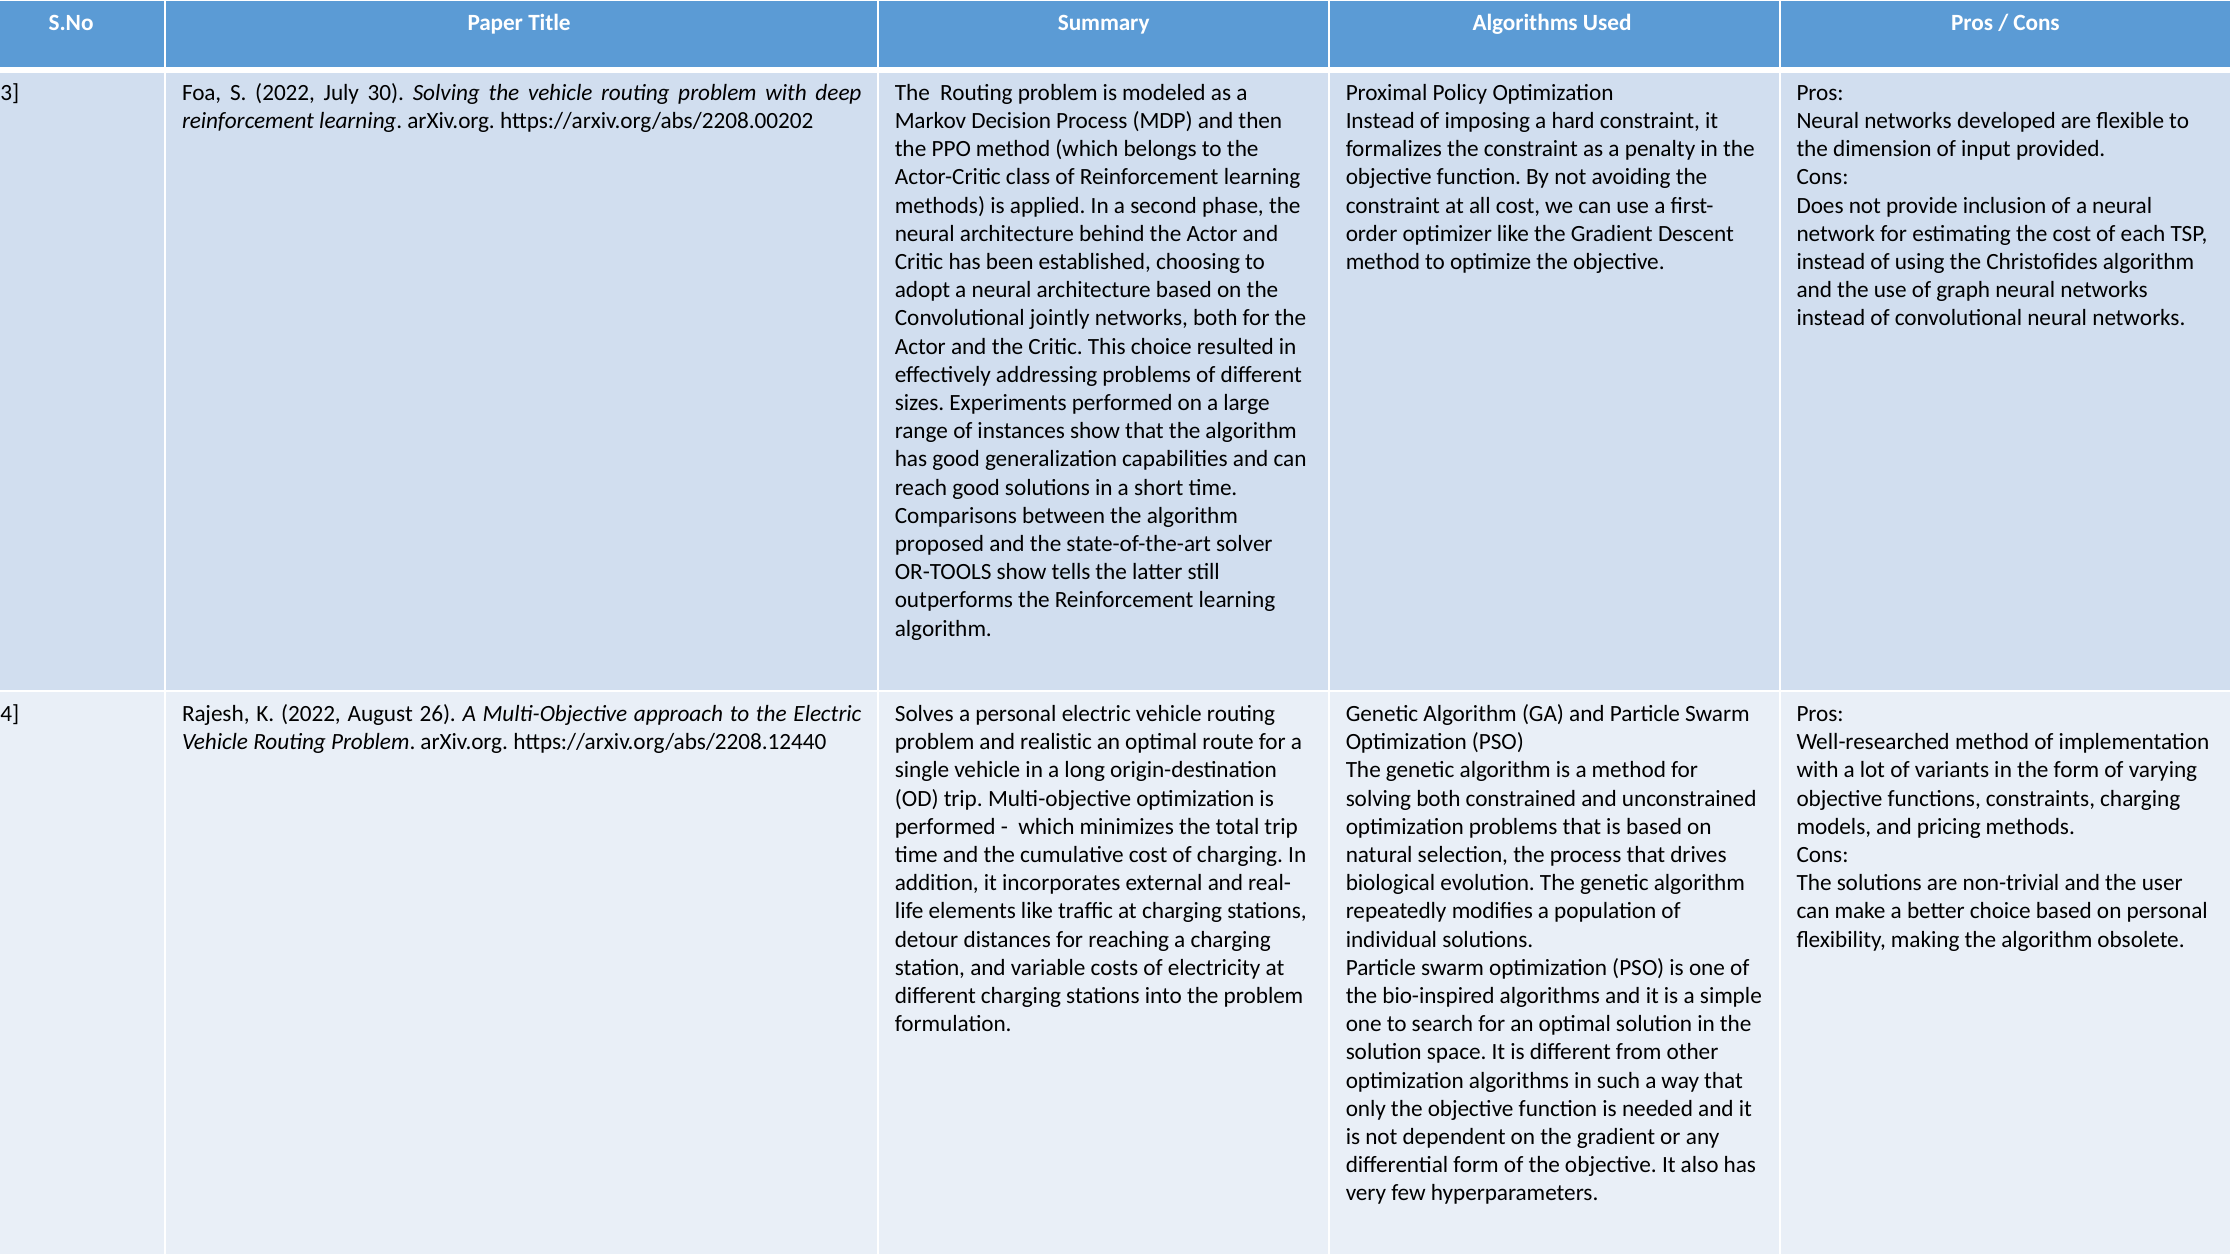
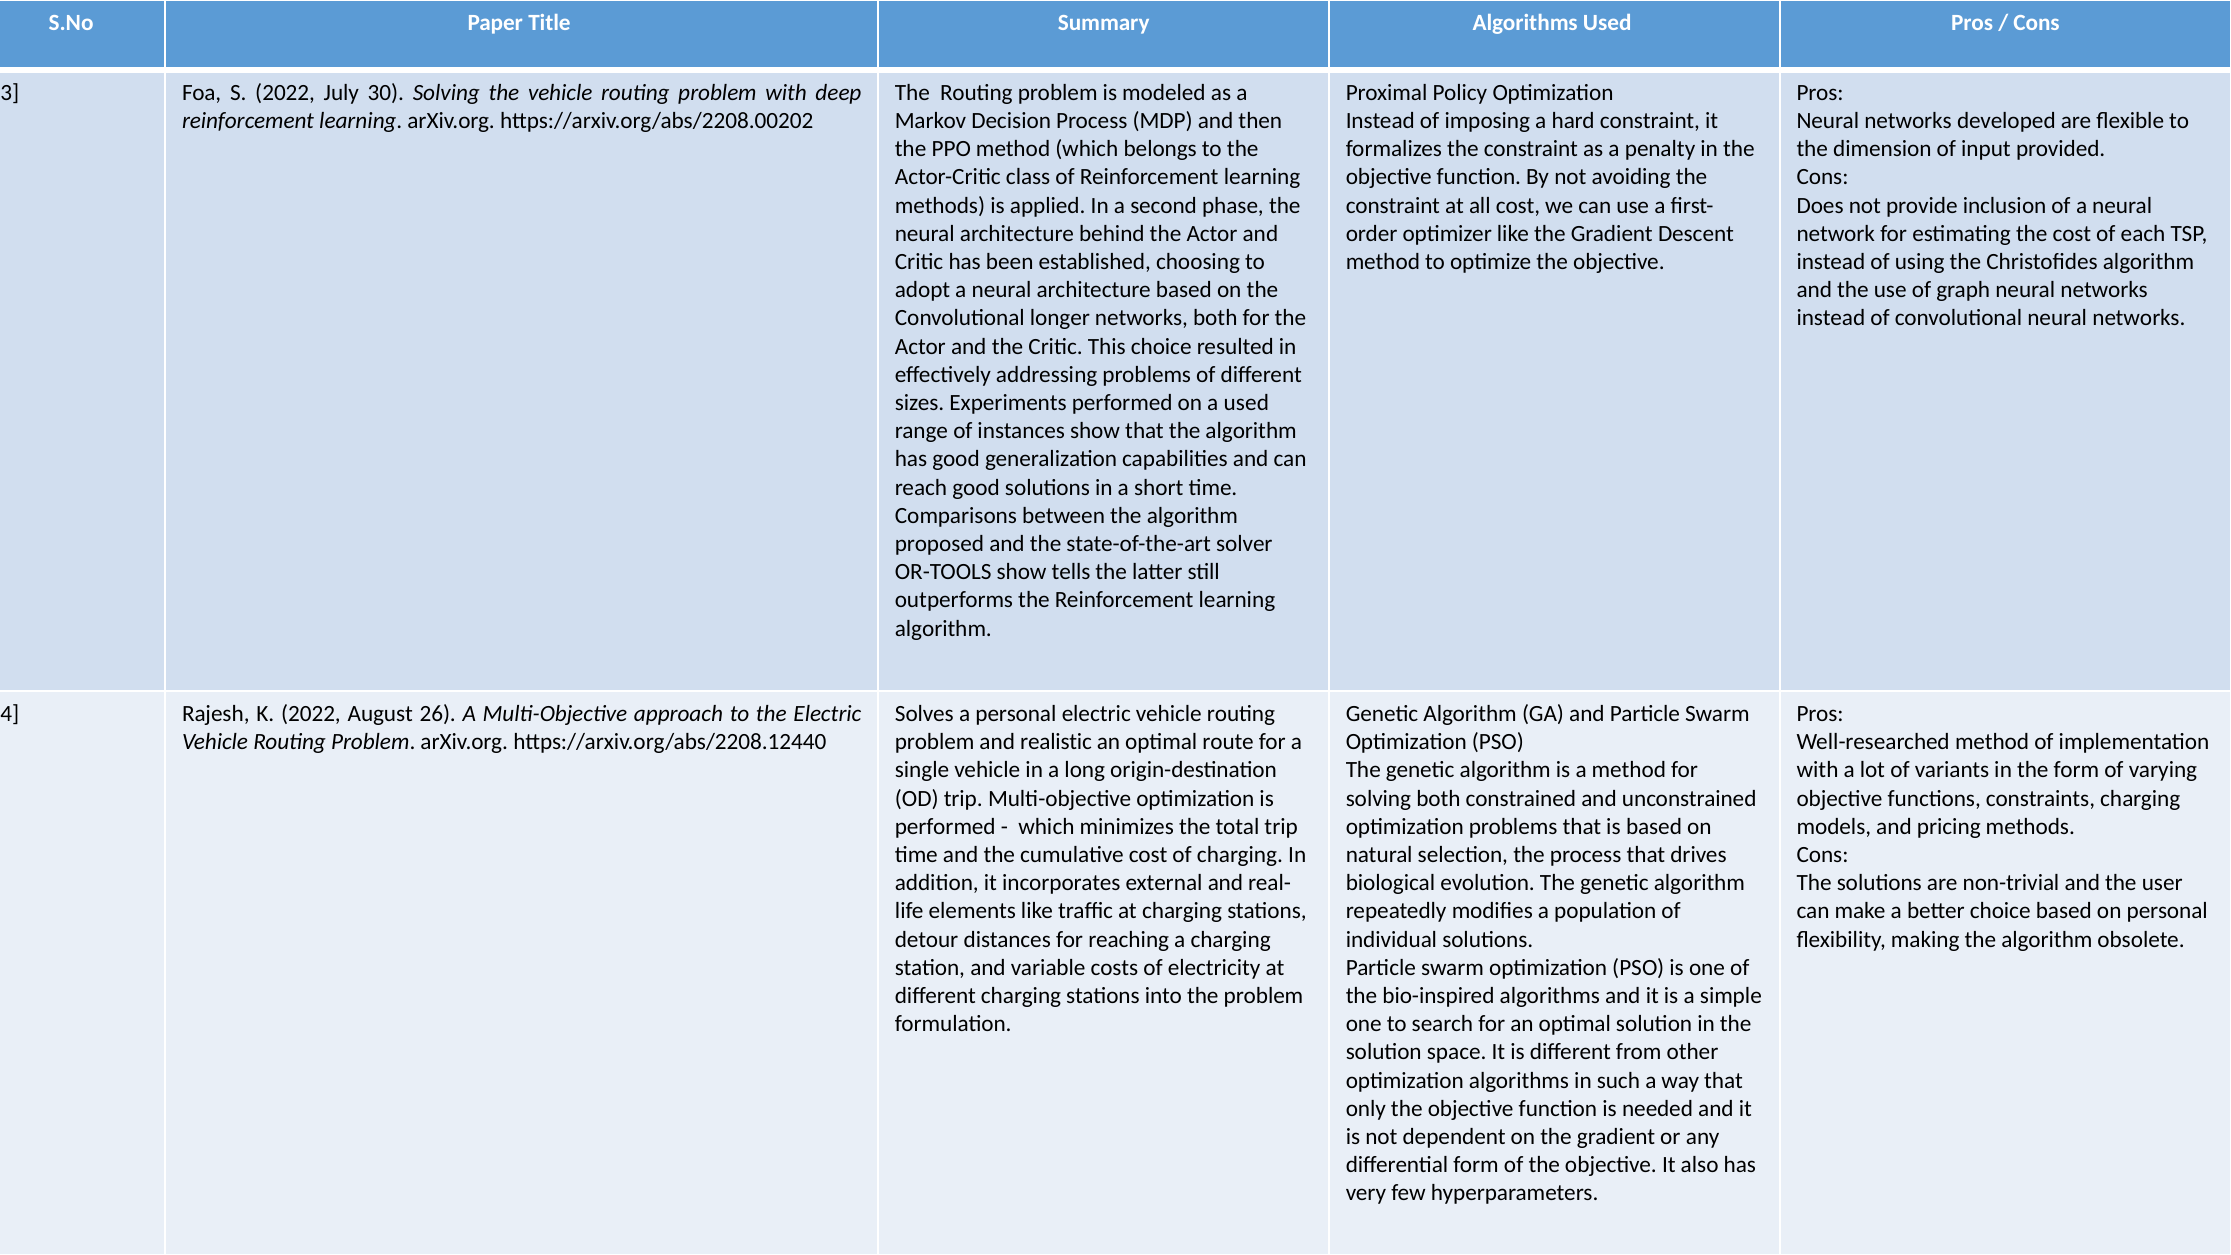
jointly: jointly -> longer
a large: large -> used
